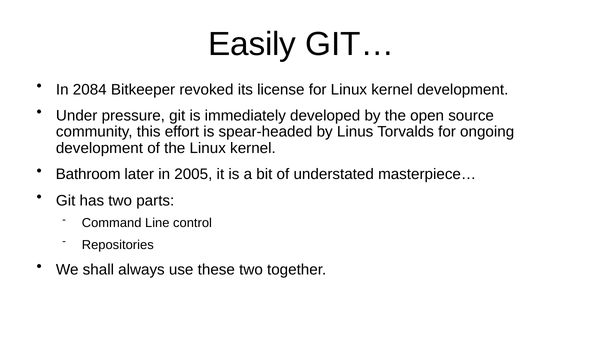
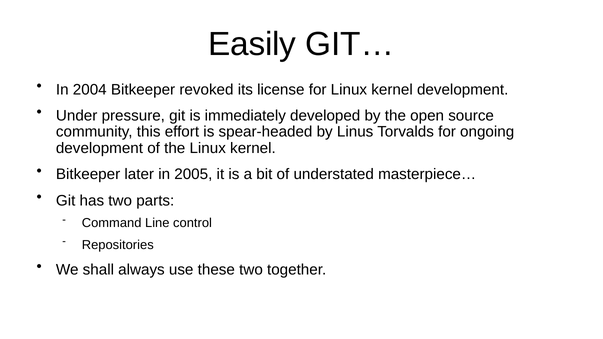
2084: 2084 -> 2004
Bathroom at (88, 175): Bathroom -> Bitkeeper
